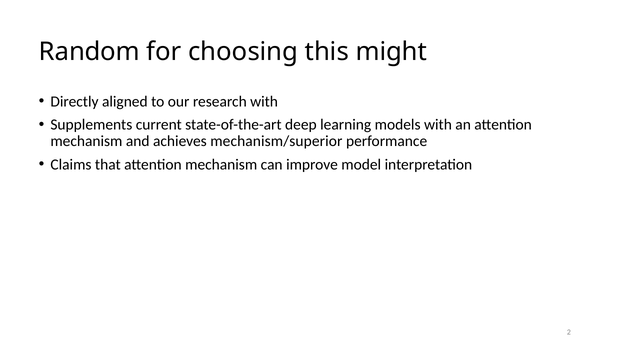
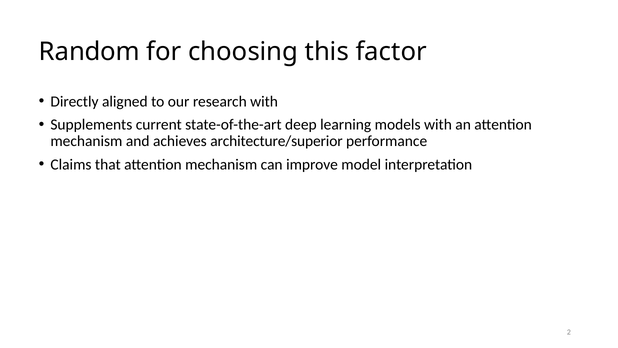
might: might -> factor
mechanism/superior: mechanism/superior -> architecture/superior
